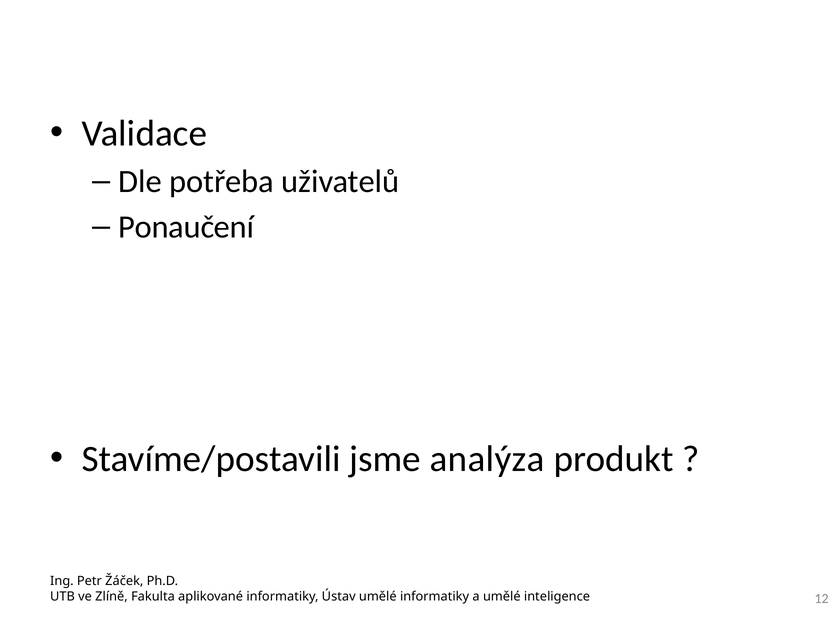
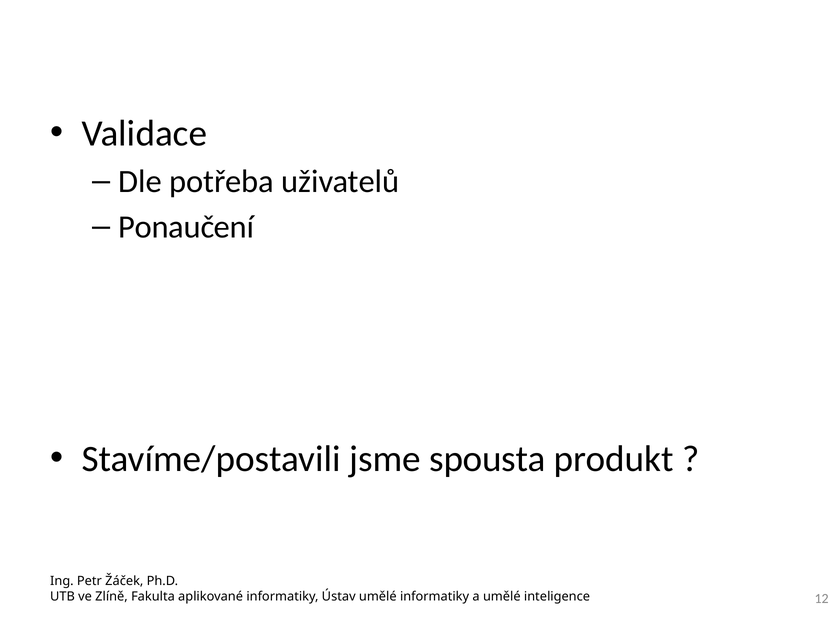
analýza: analýza -> spousta
